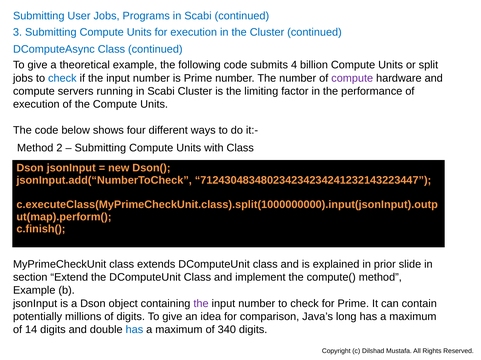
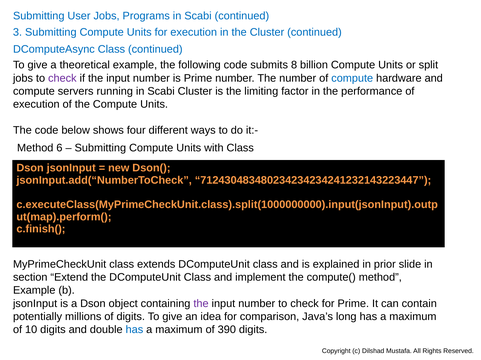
4: 4 -> 8
check at (62, 78) colour: blue -> purple
compute at (352, 78) colour: purple -> blue
2: 2 -> 6
14: 14 -> 10
340: 340 -> 390
